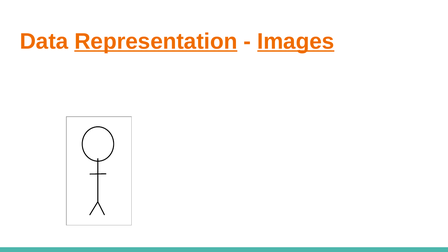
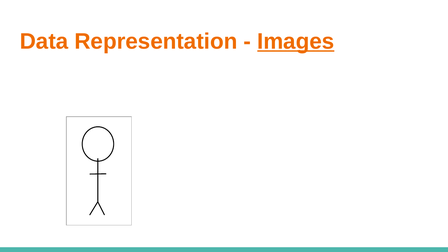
Representation underline: present -> none
